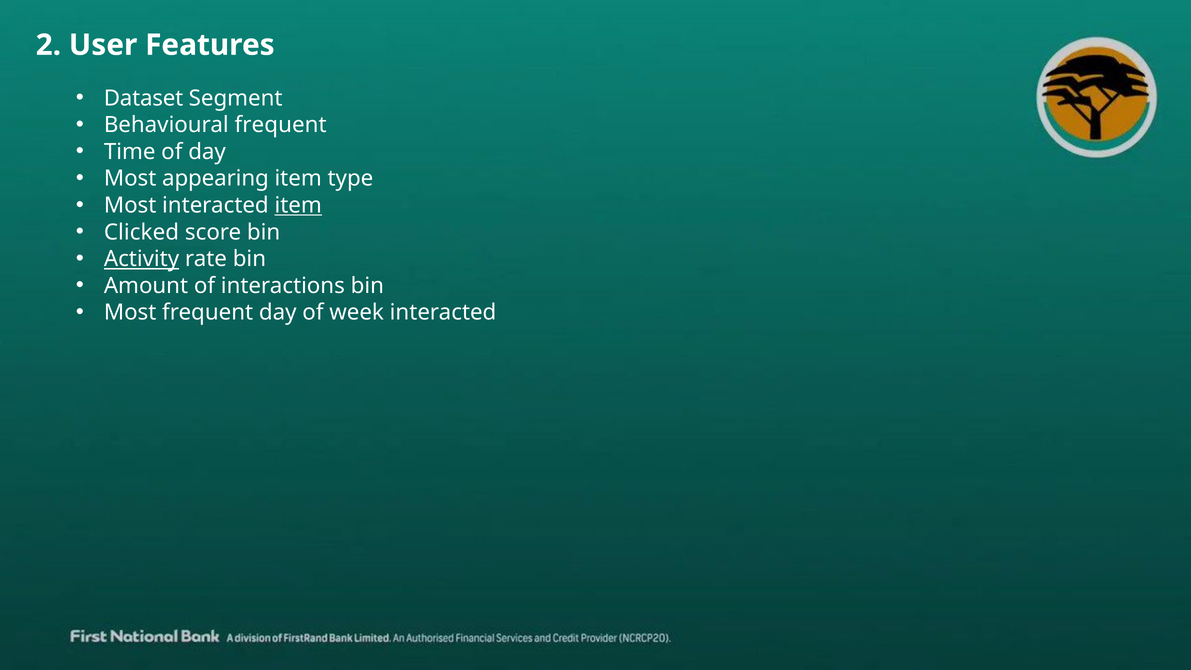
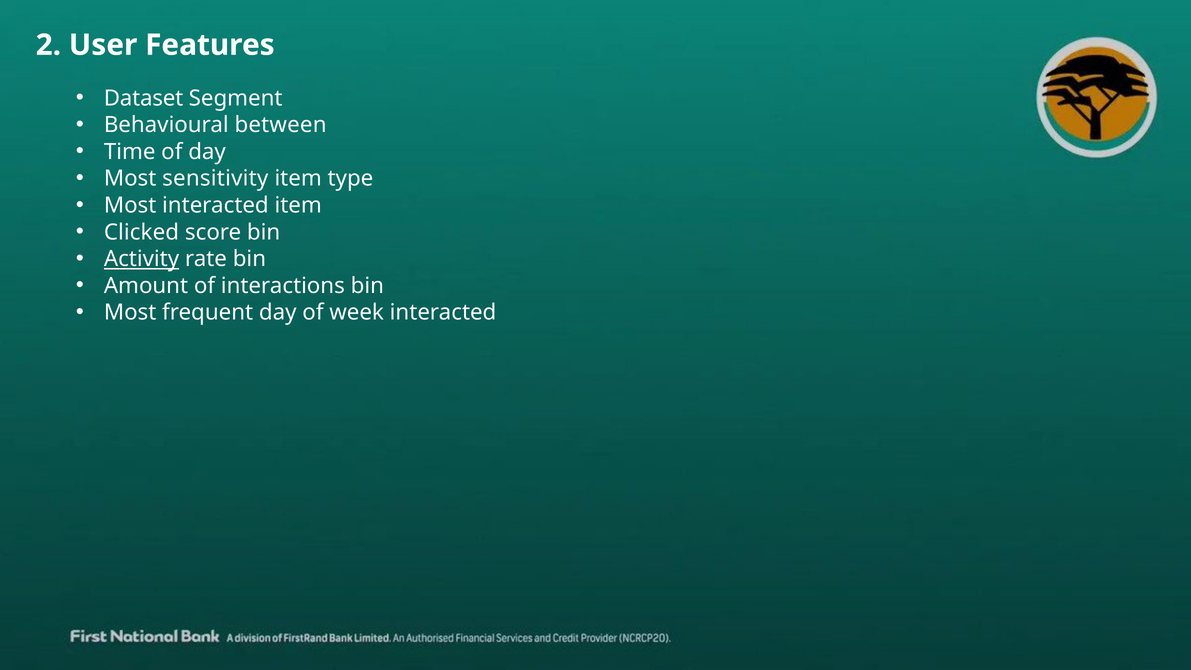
Behavioural frequent: frequent -> between
appearing: appearing -> sensitivity
item at (298, 205) underline: present -> none
